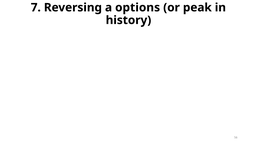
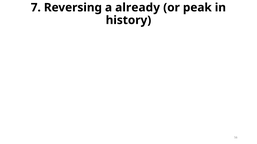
options: options -> already
